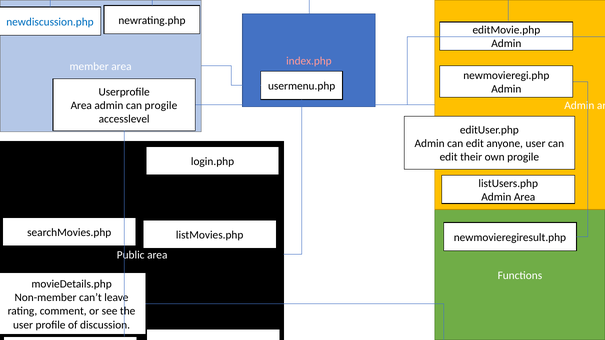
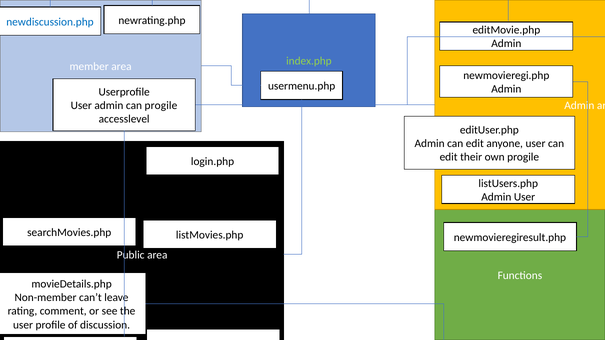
index.php colour: pink -> light green
Area at (81, 106): Area -> User
Area at (525, 197): Area -> User
